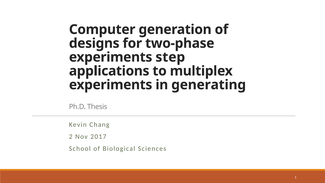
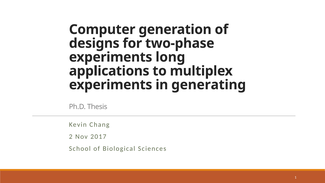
step: step -> long
